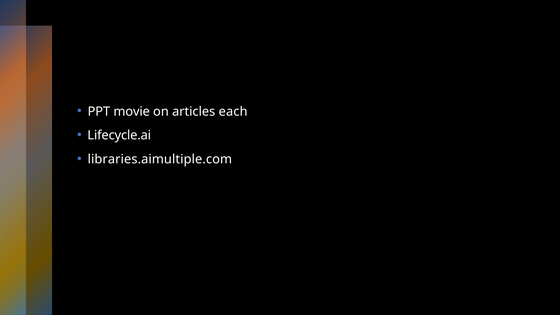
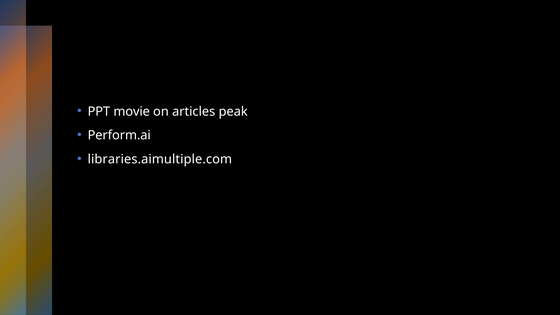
each: each -> peak
Lifecycle.ai: Lifecycle.ai -> Perform.ai
